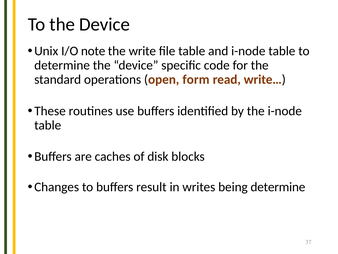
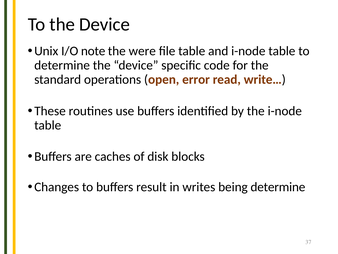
write: write -> were
form: form -> error
